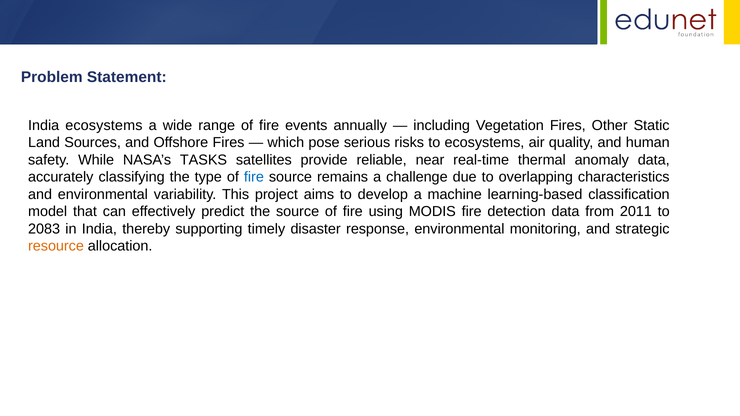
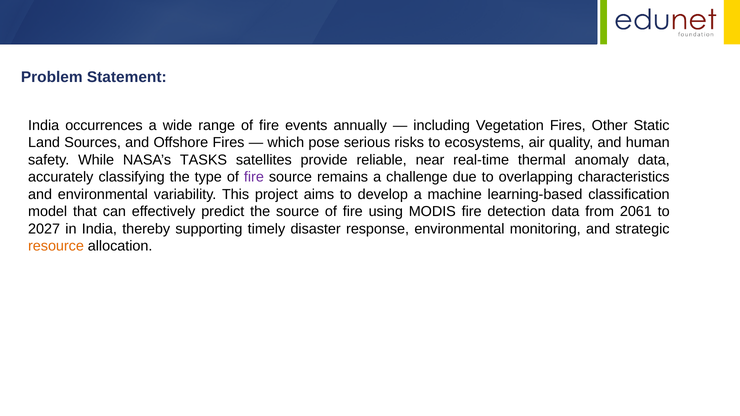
India ecosystems: ecosystems -> occurrences
fire at (254, 177) colour: blue -> purple
2011: 2011 -> 2061
2083: 2083 -> 2027
